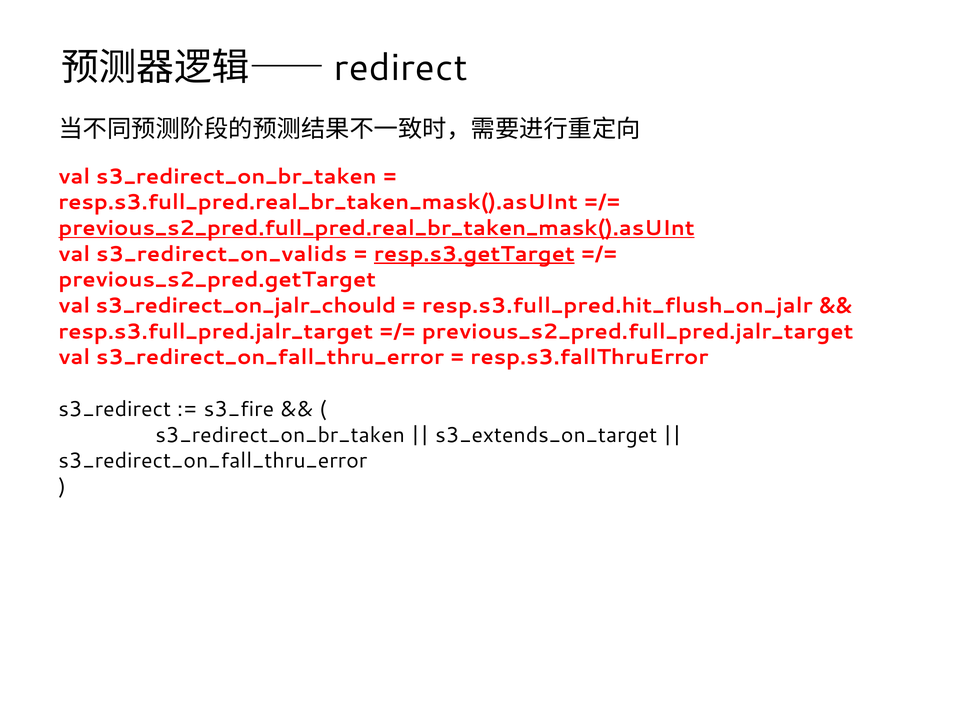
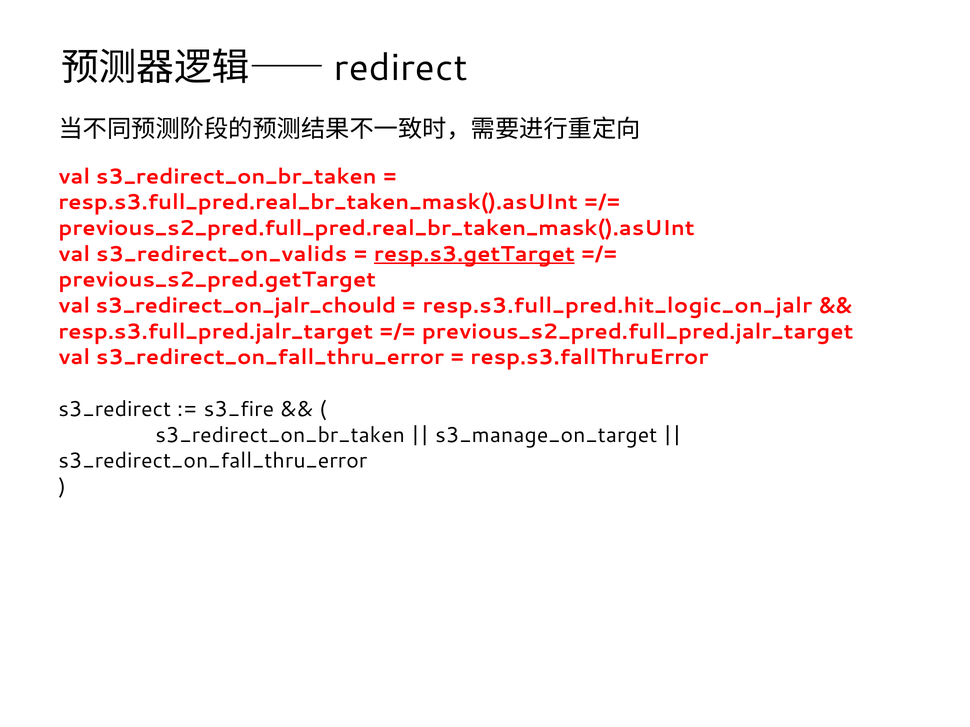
previous_s2_pred.full_pred.real_br_taken_mask().asUInt underline: present -> none
resp.s3.full_pred.hit_flush_on_jalr: resp.s3.full_pred.hit_flush_on_jalr -> resp.s3.full_pred.hit_logic_on_jalr
s3_extends_on_target: s3_extends_on_target -> s3_manage_on_target
